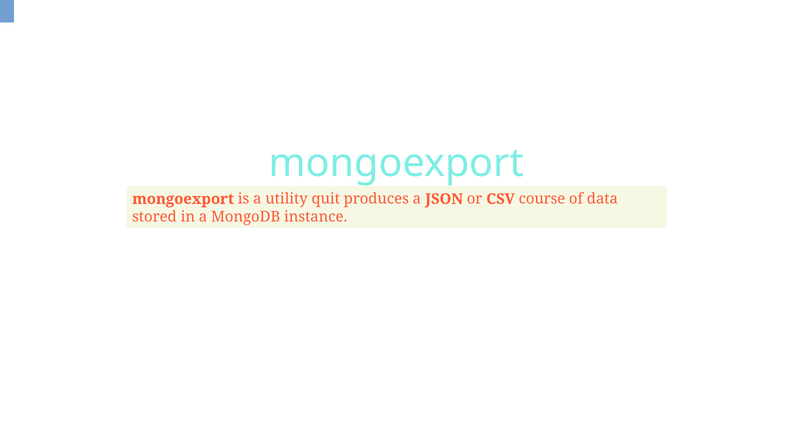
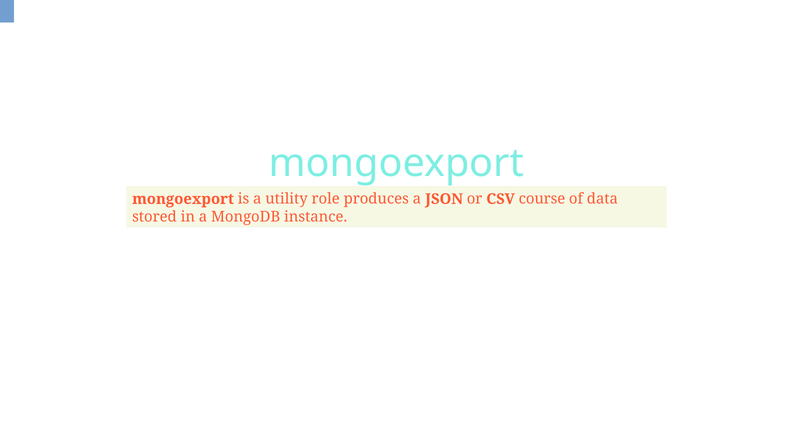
quit: quit -> role
